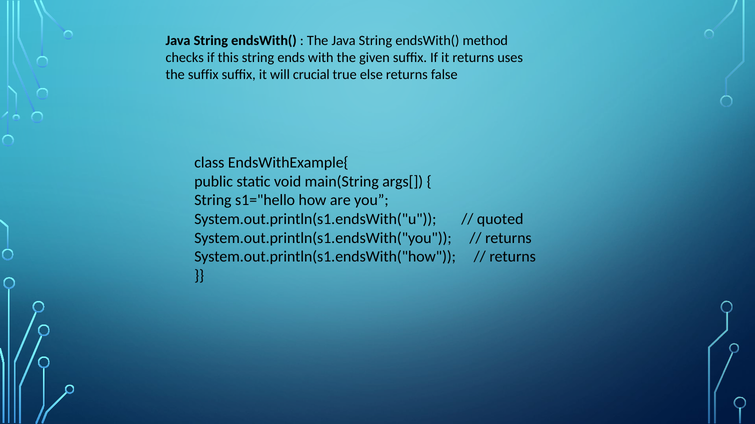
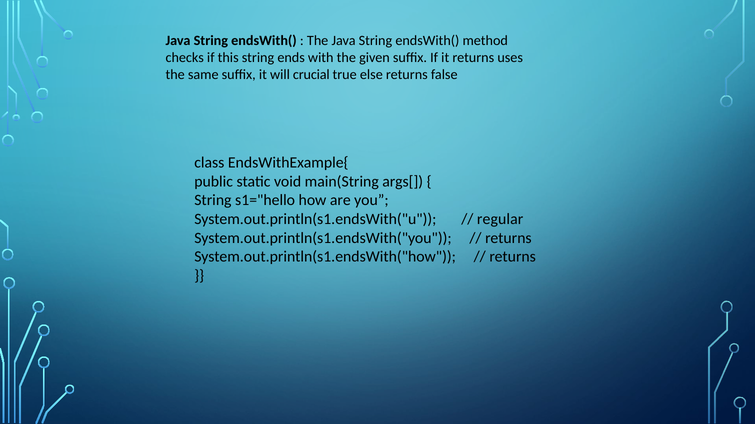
the suffix: suffix -> same
quoted: quoted -> regular
